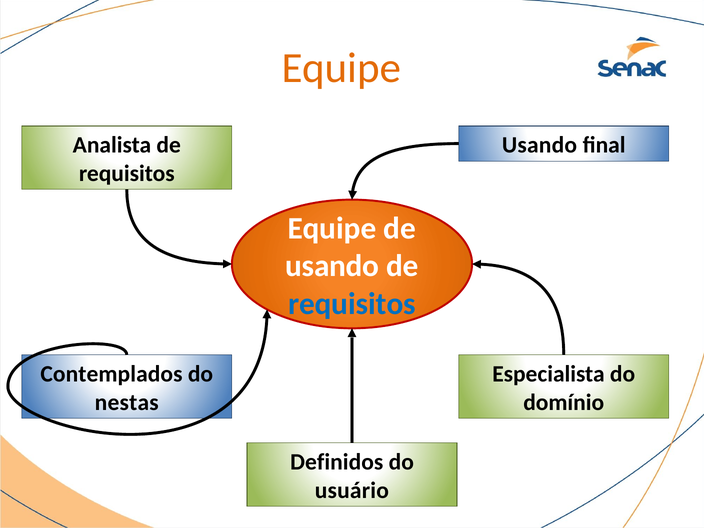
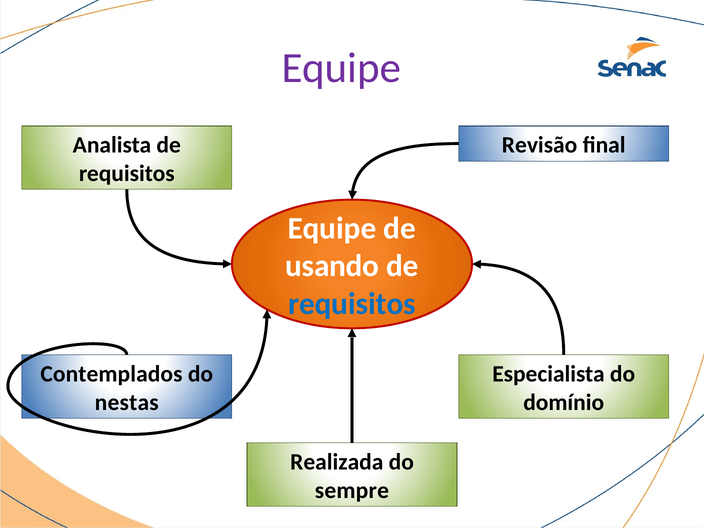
Equipe at (341, 68) colour: orange -> purple
Usando at (539, 145): Usando -> Revisão
Definidos: Definidos -> Realizada
usuário: usuário -> sempre
